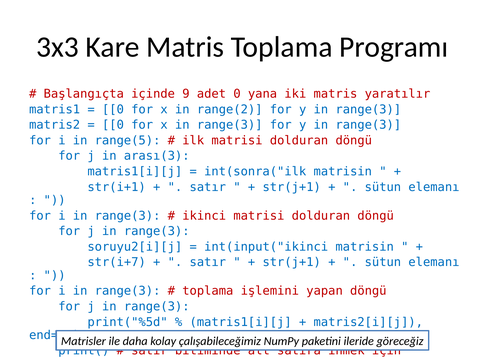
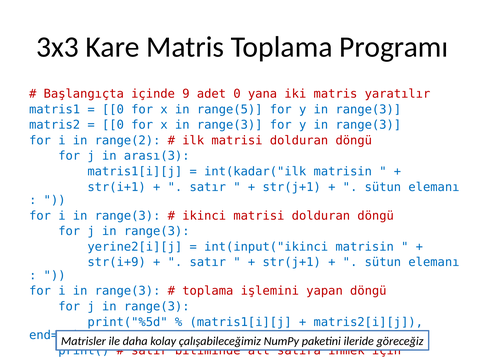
range(2: range(2 -> range(5
range(5: range(5 -> range(2
int(sonra("ilk: int(sonra("ilk -> int(kadar("ilk
soruyu2[i][j: soruyu2[i][j -> yerine2[i][j
str(i+7: str(i+7 -> str(i+9
